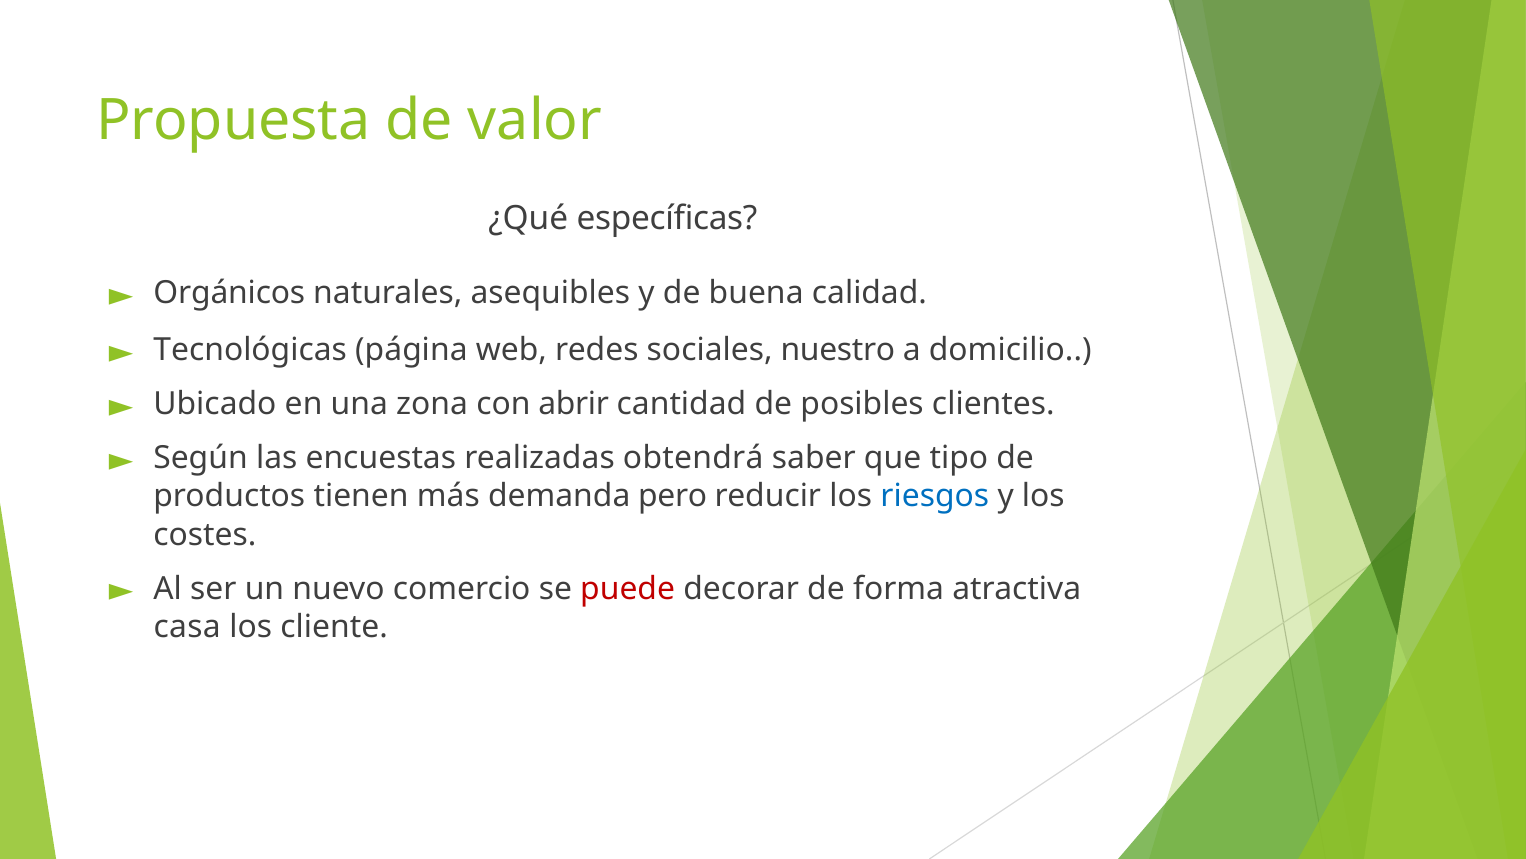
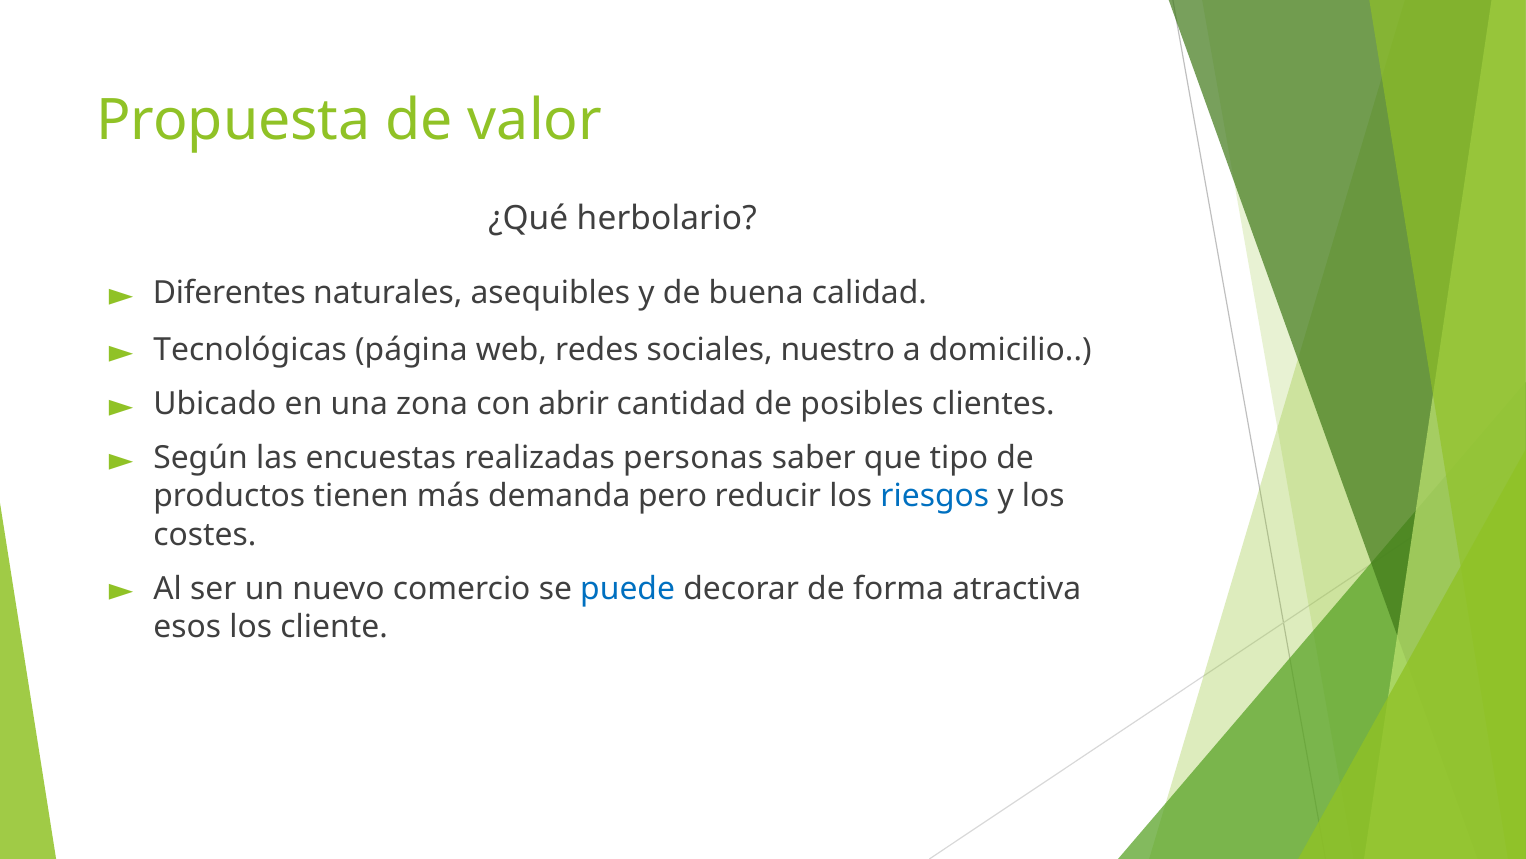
específicas: específicas -> herbolario
Orgánicos: Orgánicos -> Diferentes
obtendrá: obtendrá -> personas
puede colour: red -> blue
casa: casa -> esos
